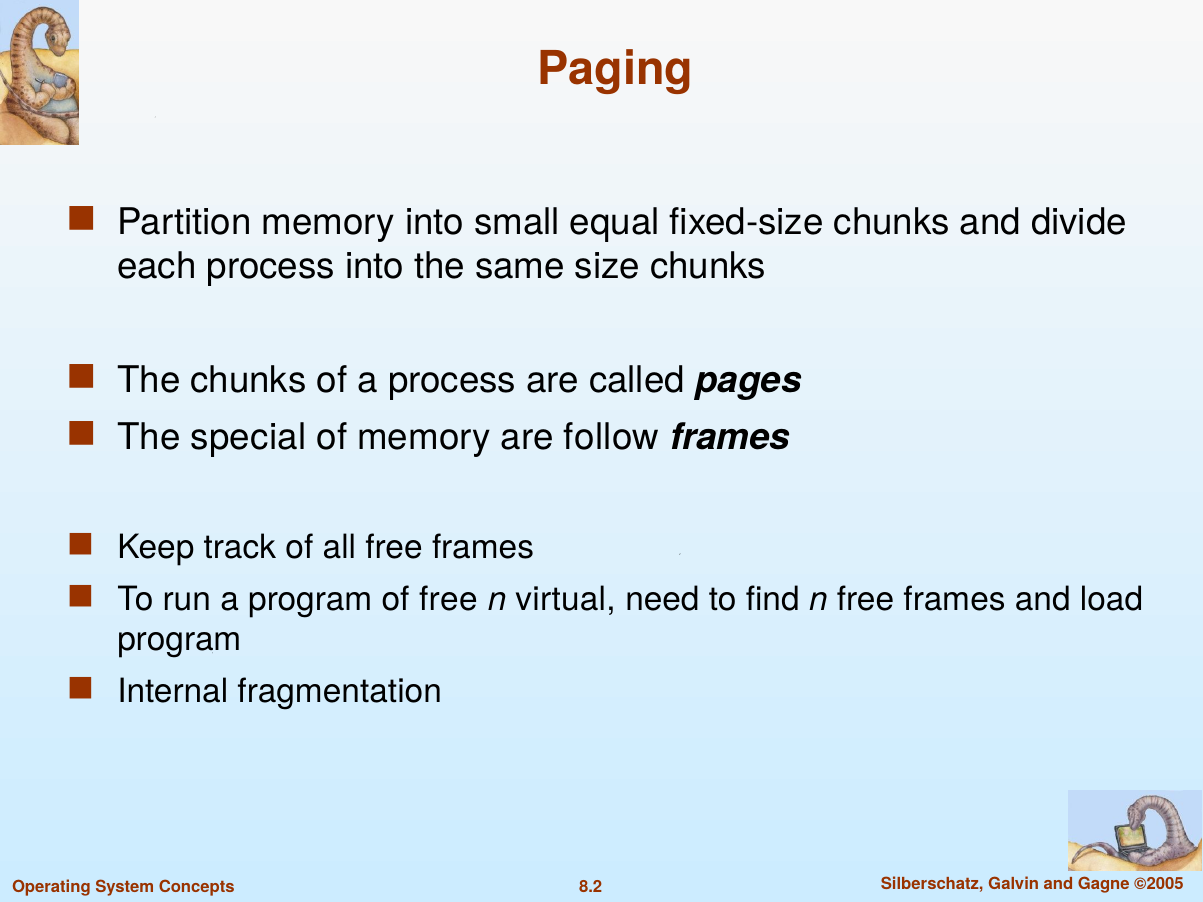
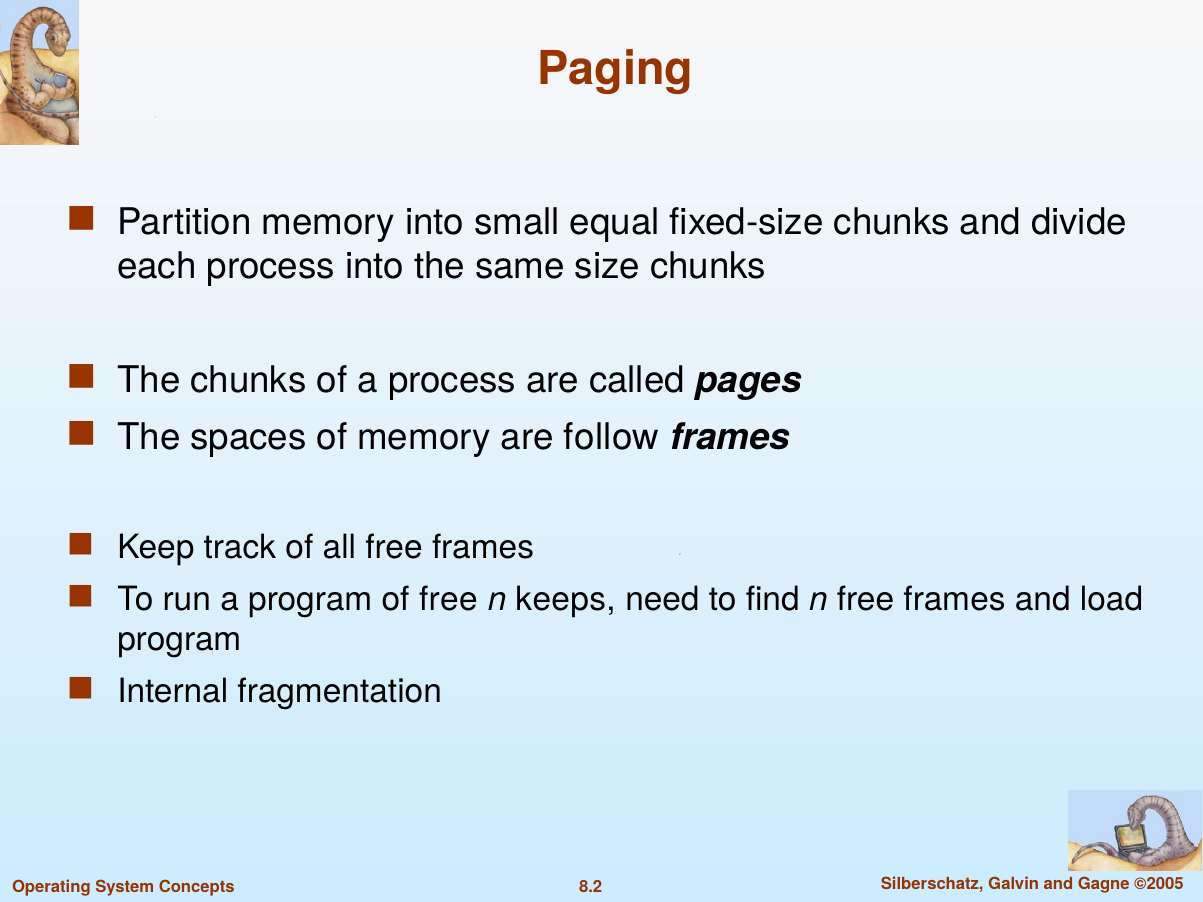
special: special -> spaces
virtual: virtual -> keeps
